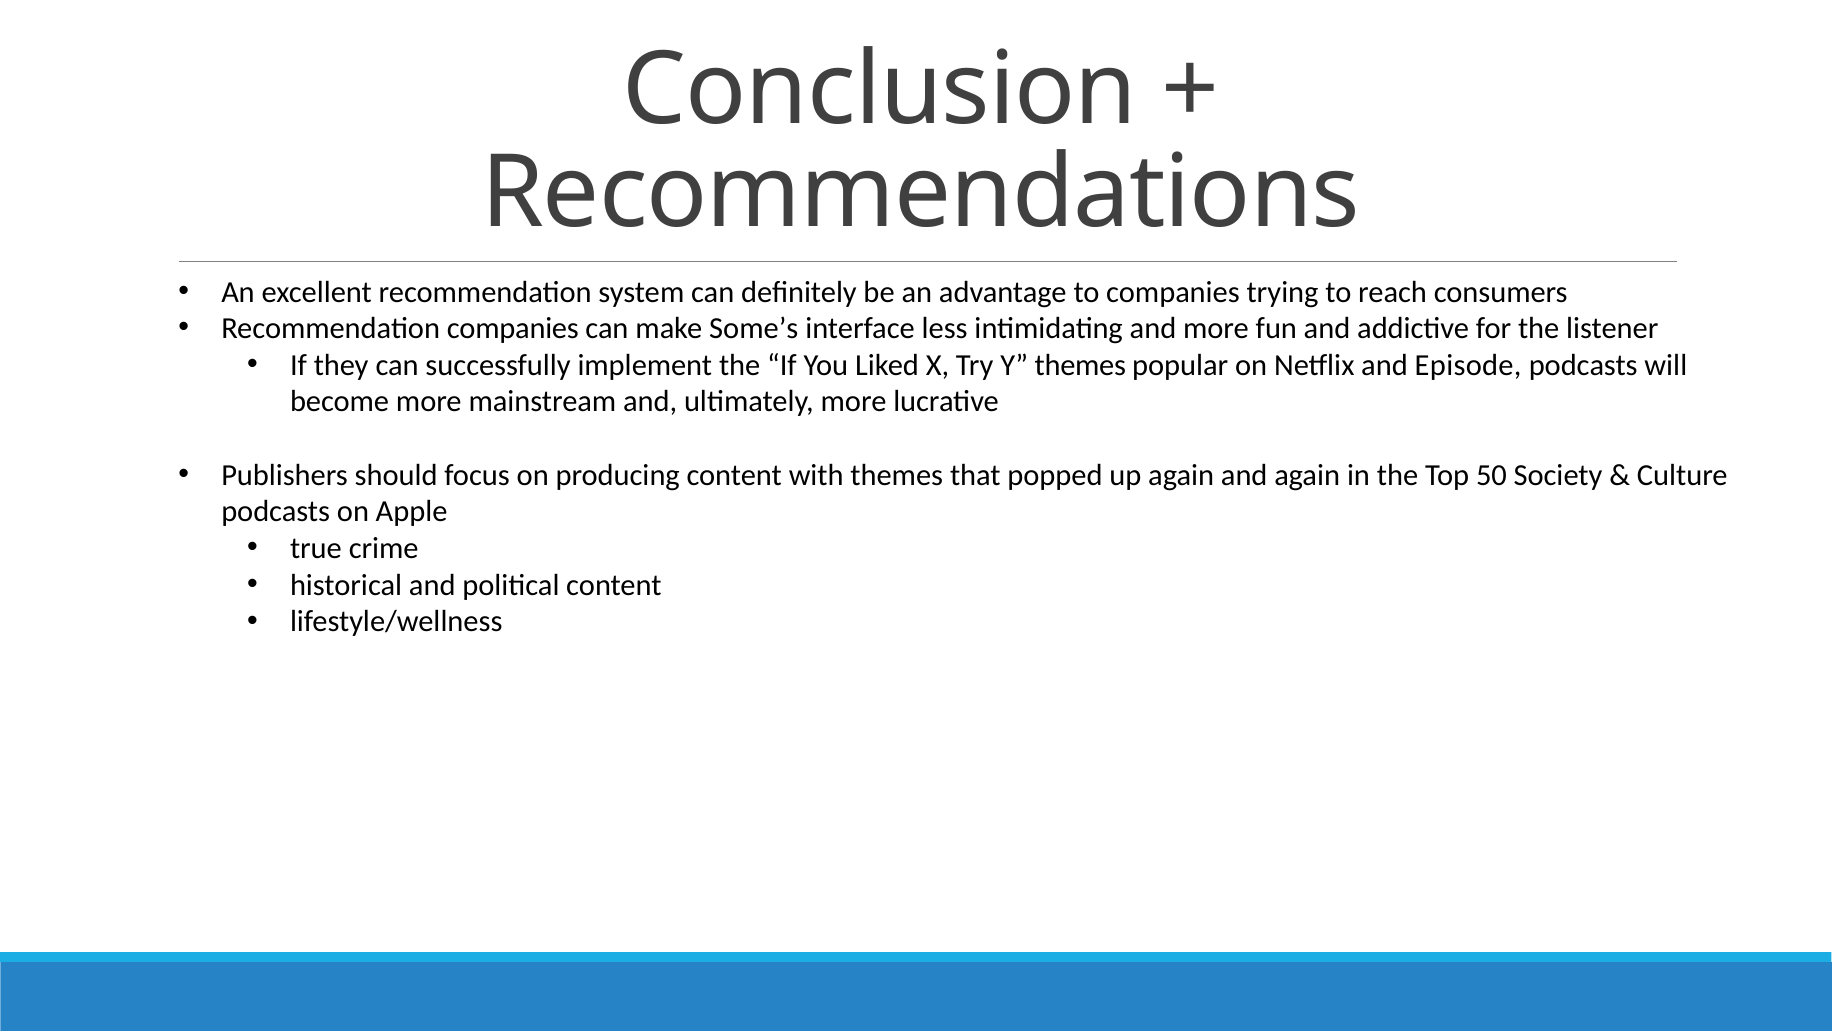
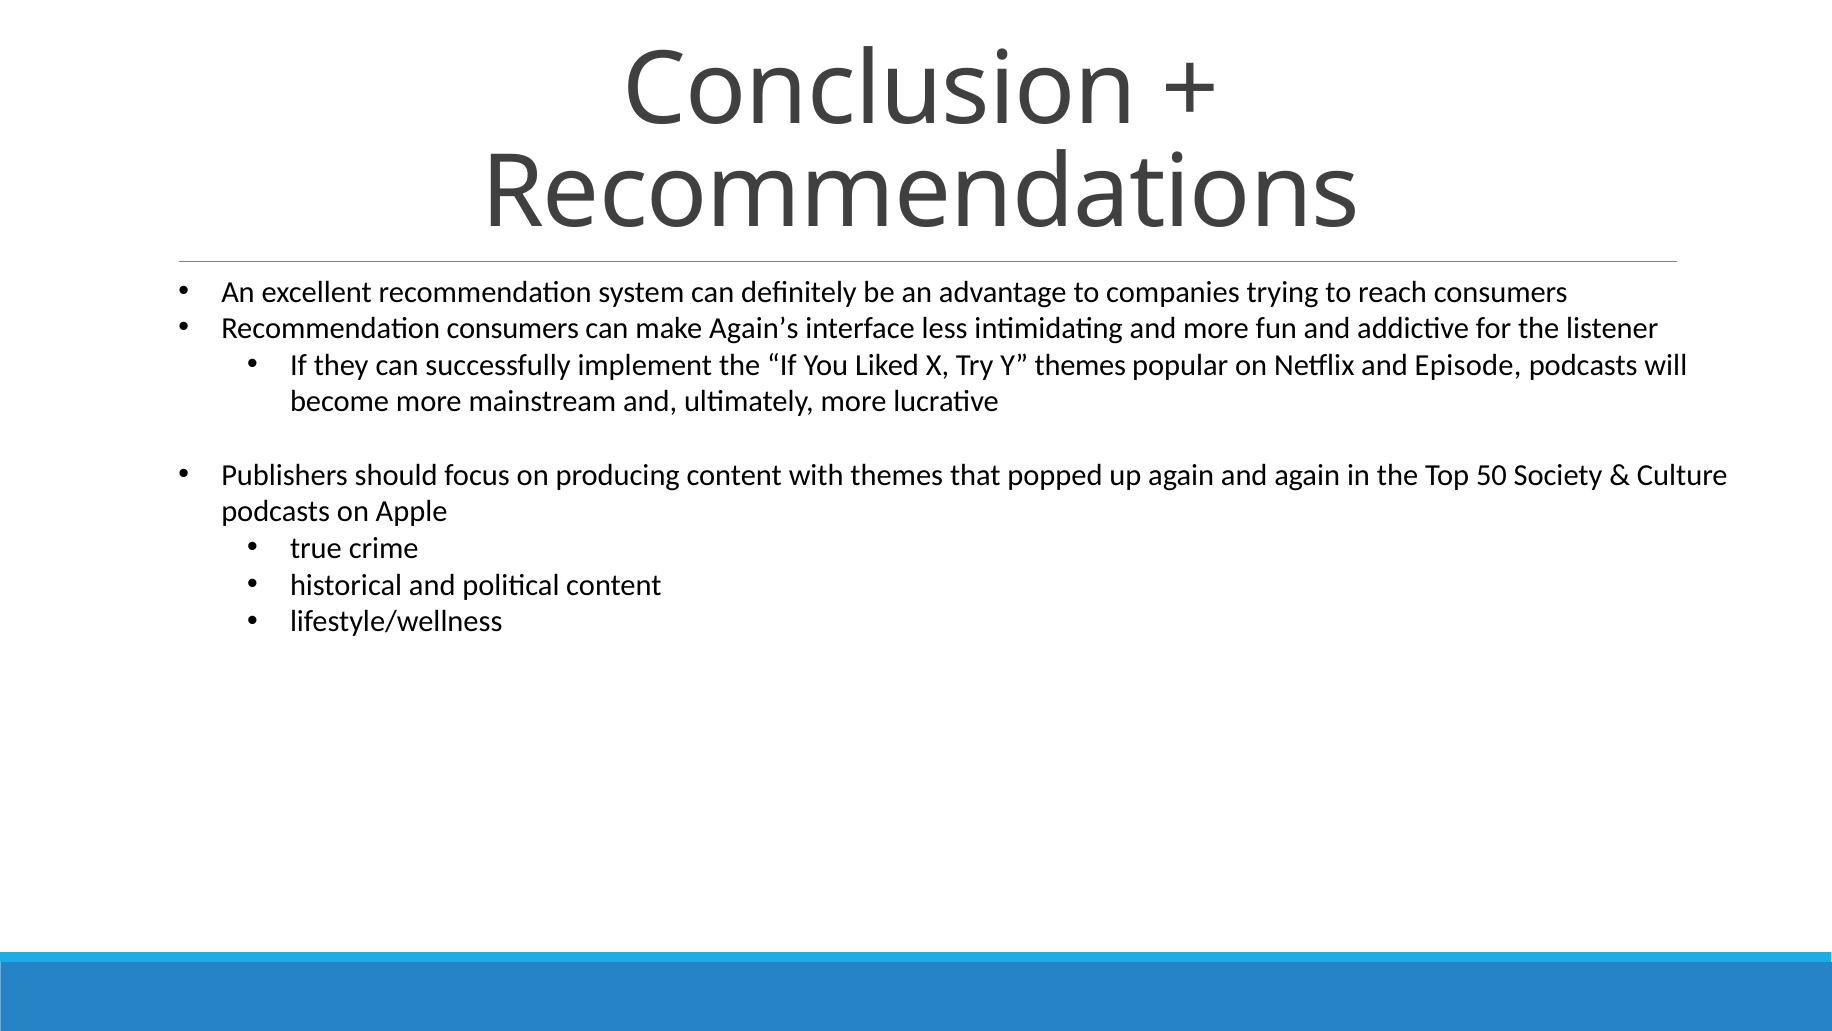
Recommendation companies: companies -> consumers
Some’s: Some’s -> Again’s
